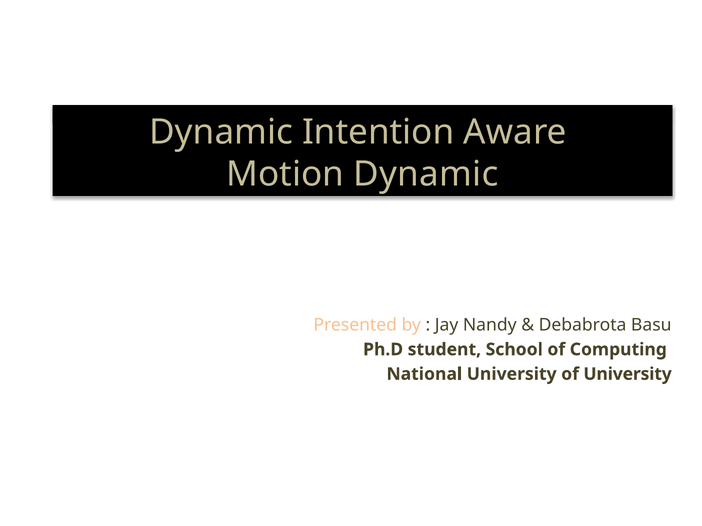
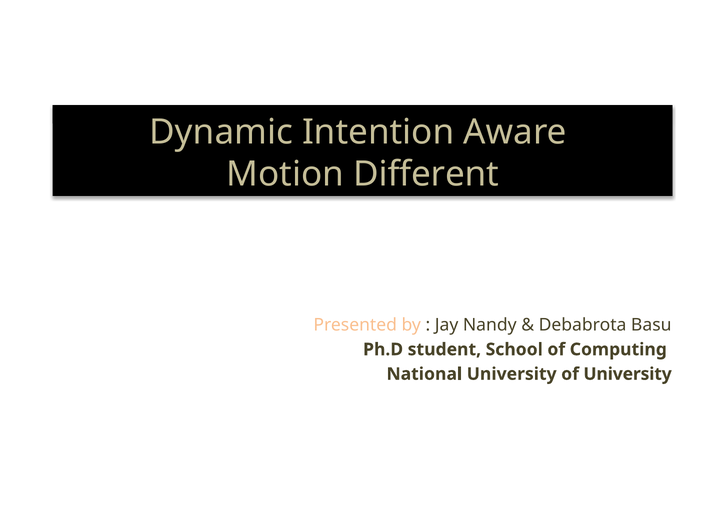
Motion Dynamic: Dynamic -> Different
